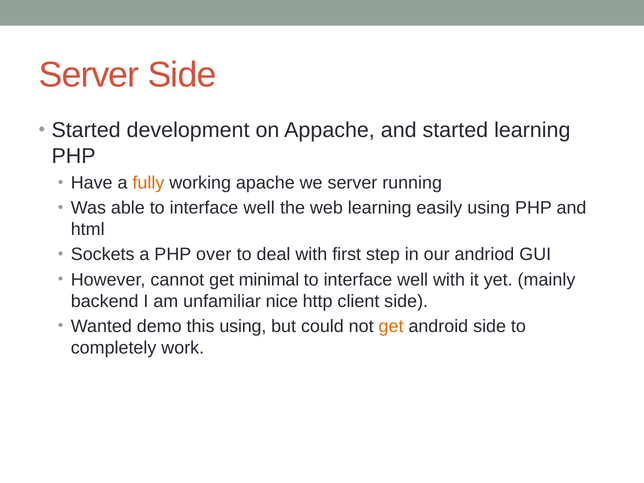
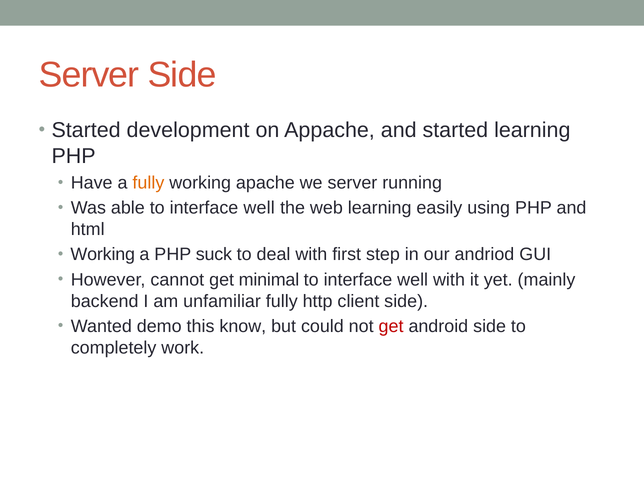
Sockets at (103, 255): Sockets -> Working
over: over -> suck
unfamiliar nice: nice -> fully
this using: using -> know
get at (391, 326) colour: orange -> red
